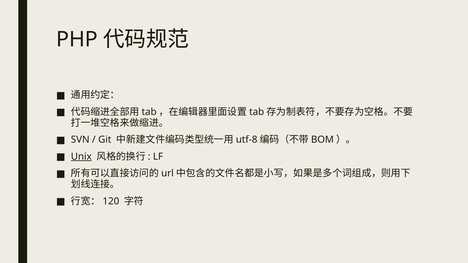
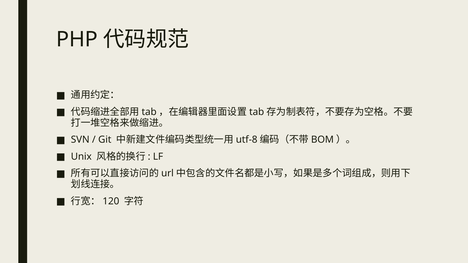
Unix underline: present -> none
